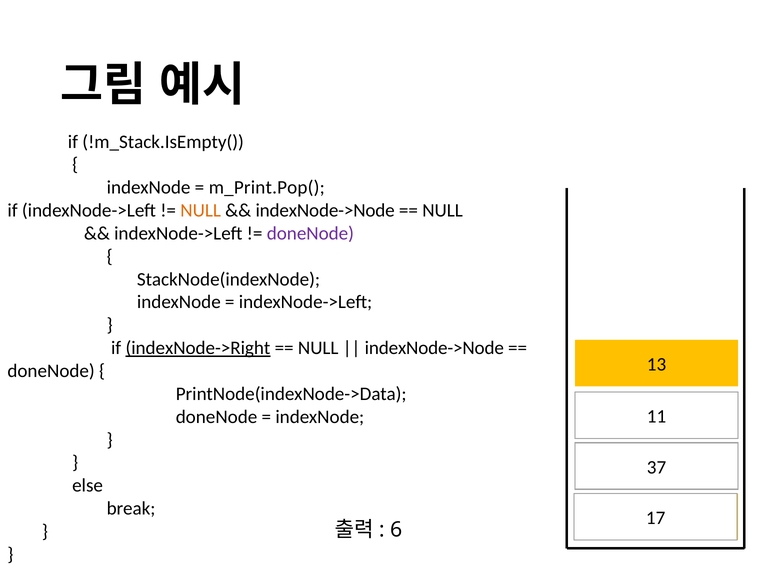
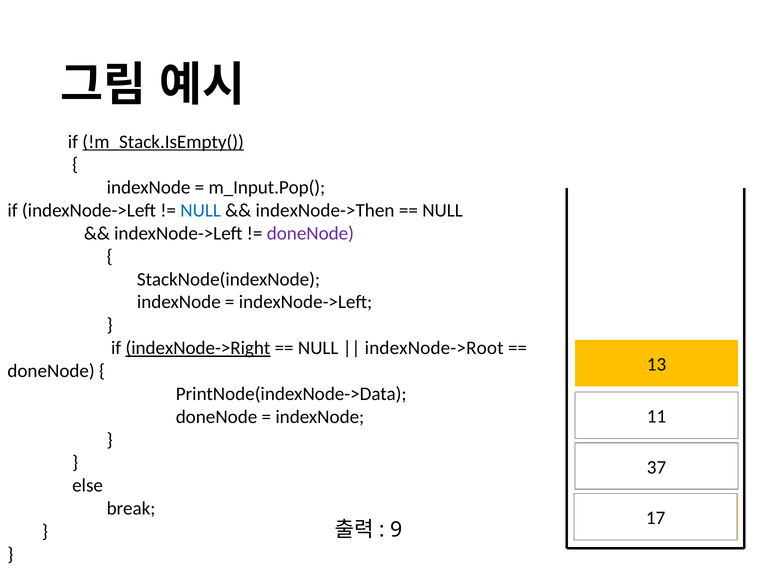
!m_Stack.IsEmpty( underline: none -> present
m_Print.Pop(: m_Print.Pop( -> m_Input.Pop(
NULL at (201, 211) colour: orange -> blue
indexNode->Node at (325, 211): indexNode->Node -> indexNode->Then
indexNode->Node at (434, 348): indexNode->Node -> indexNode->Root
6: 6 -> 9
